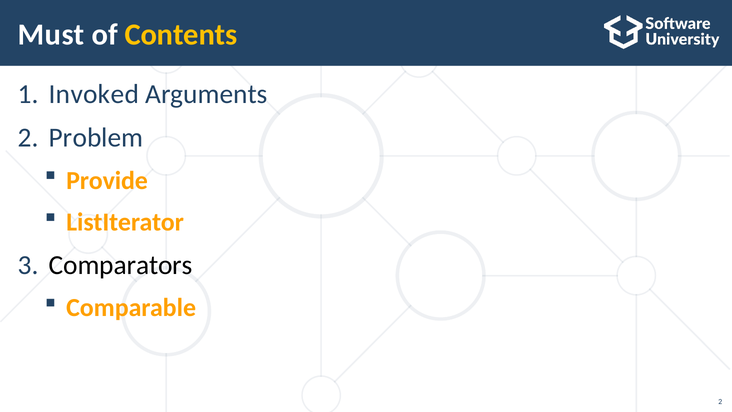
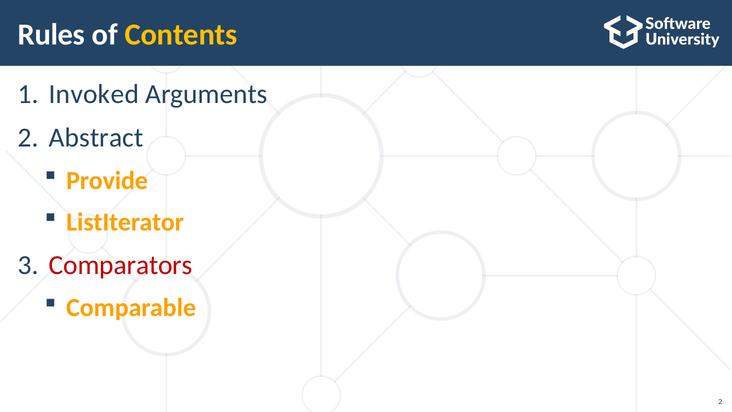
Must: Must -> Rules
Problem: Problem -> Abstract
Comparators colour: black -> red
